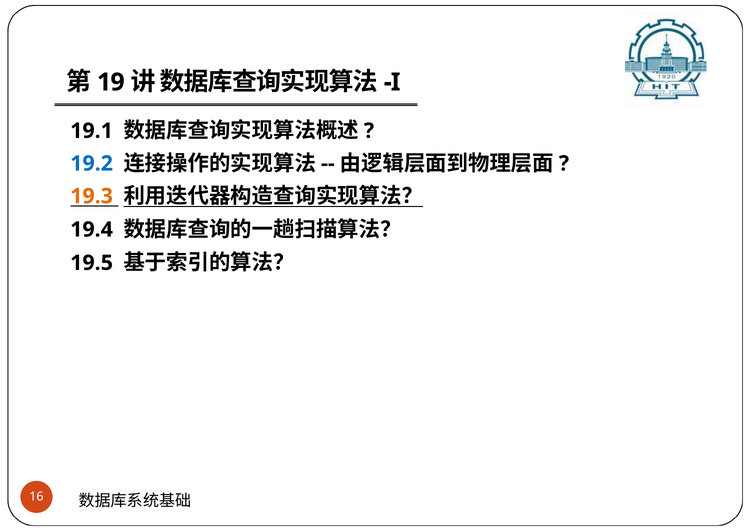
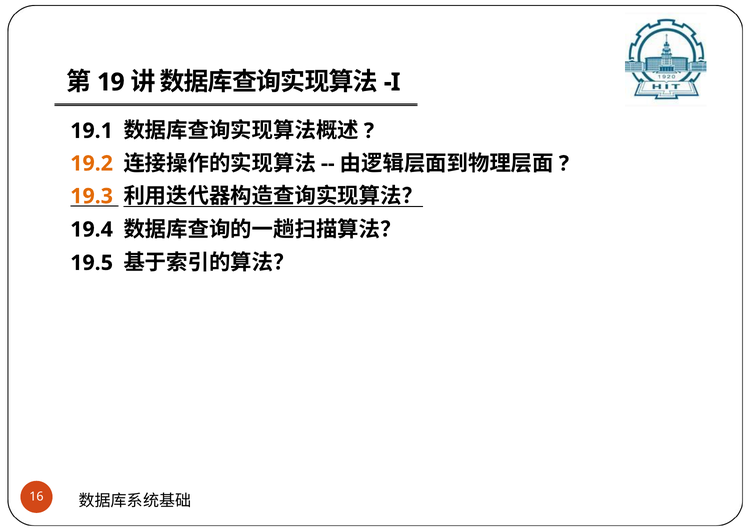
19.2 colour: blue -> orange
